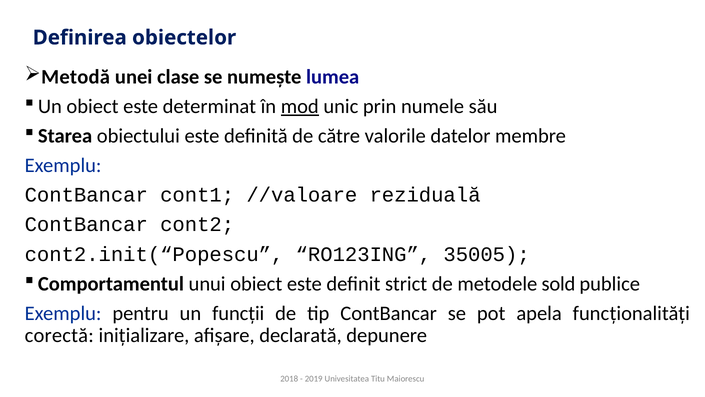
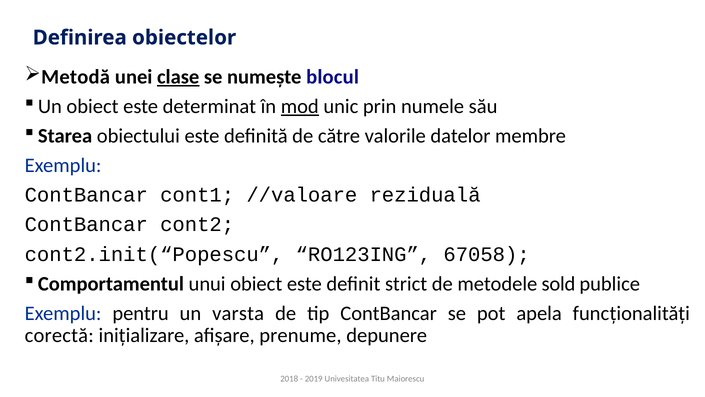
clase underline: none -> present
lumea: lumea -> blocul
35005: 35005 -> 67058
funcții: funcții -> varsta
declarată: declarată -> prenume
